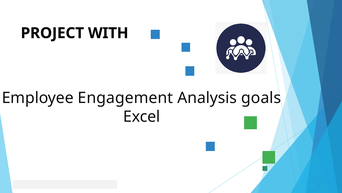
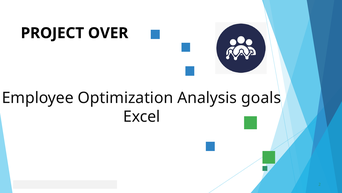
WITH: WITH -> OVER
Engagement: Engagement -> Optimization
